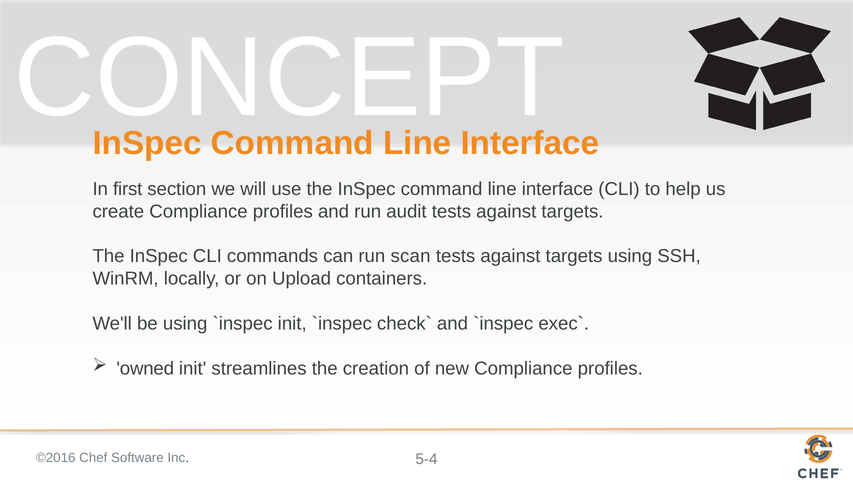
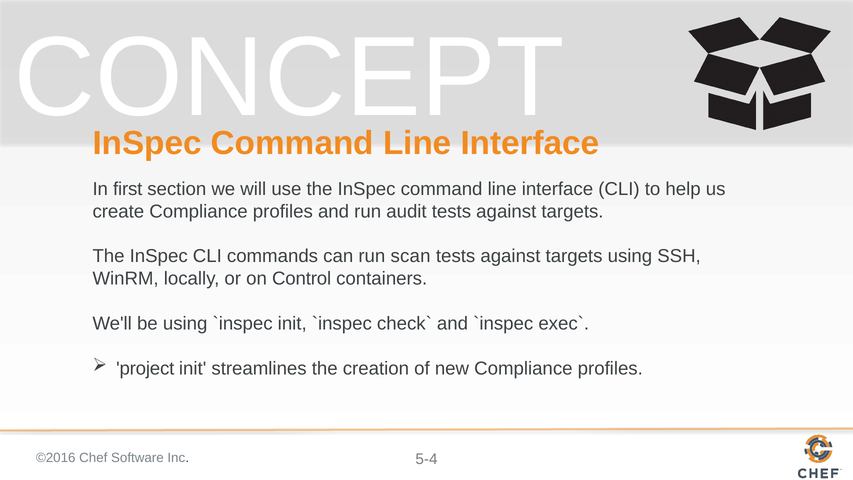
Upload: Upload -> Control
owned: owned -> project
